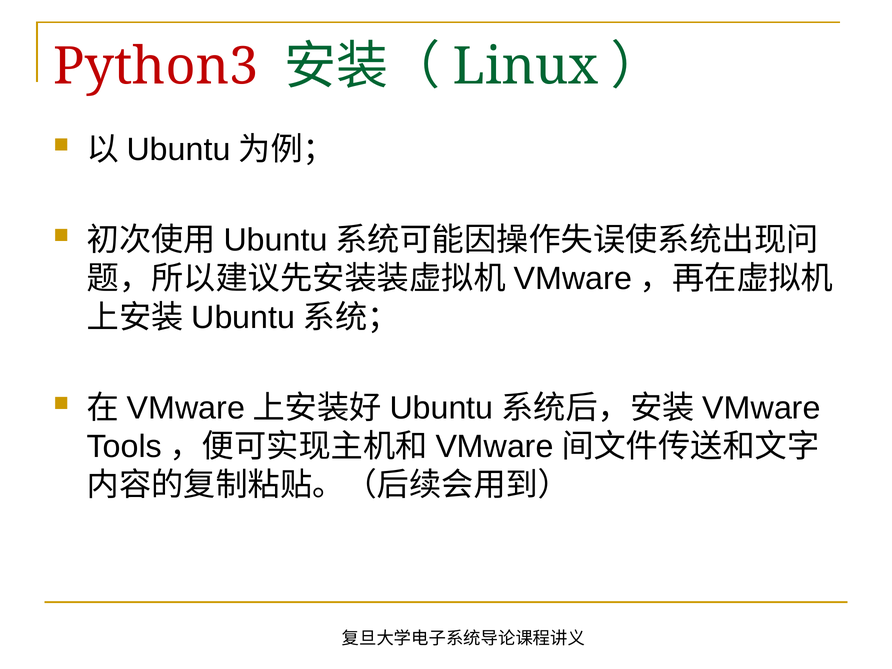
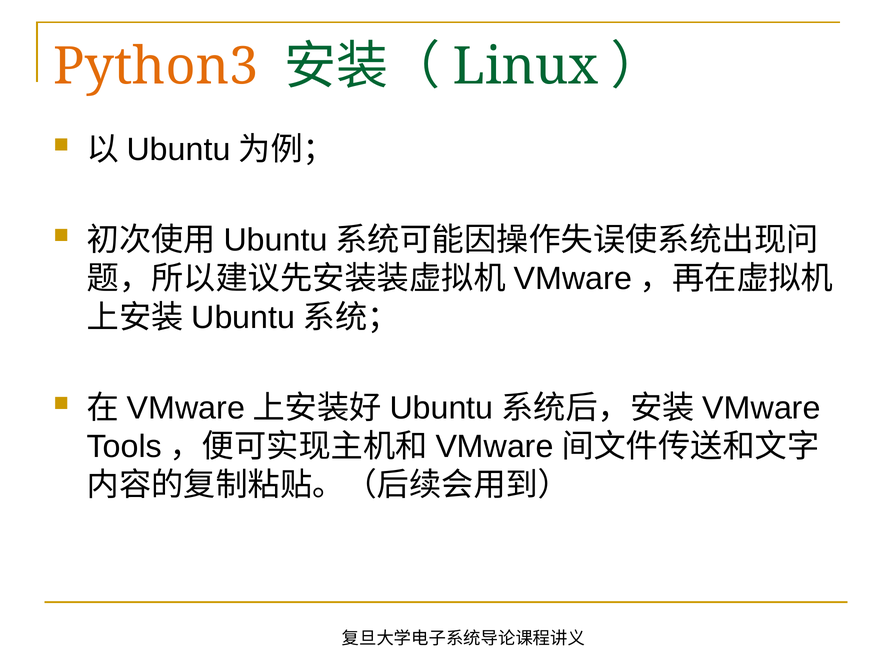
Python3 colour: red -> orange
